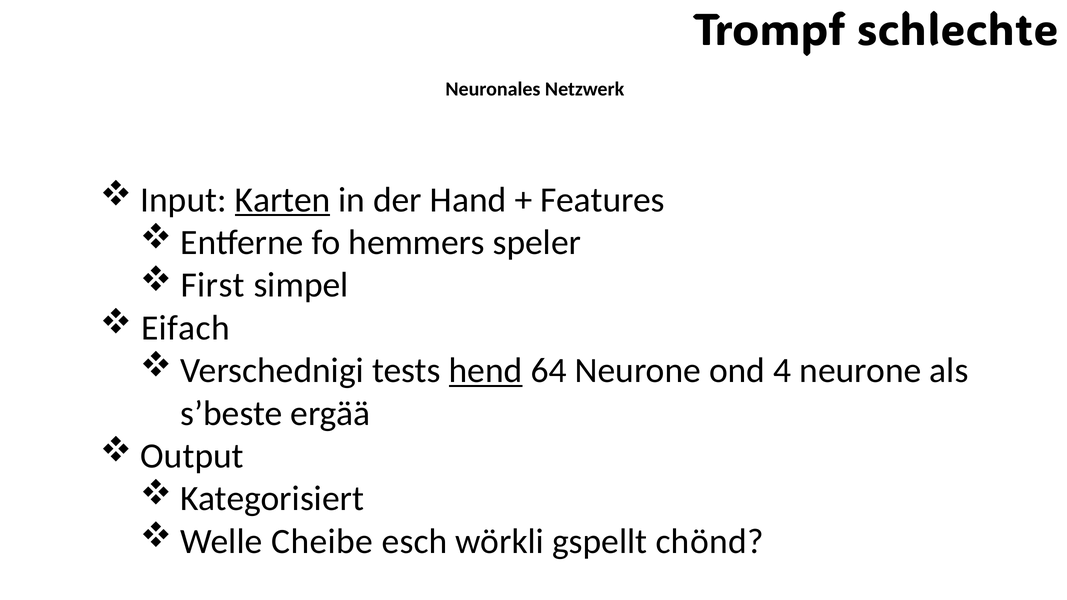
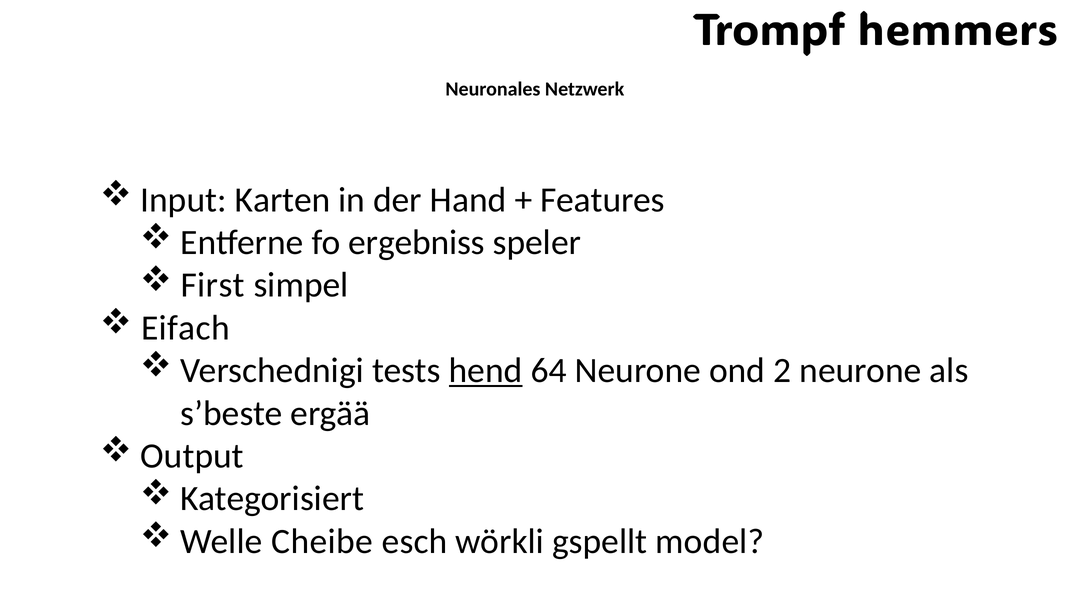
schlechte: schlechte -> hemmers
Karten underline: present -> none
hemmers: hemmers -> ergebniss
4: 4 -> 2
chönd: chönd -> model
